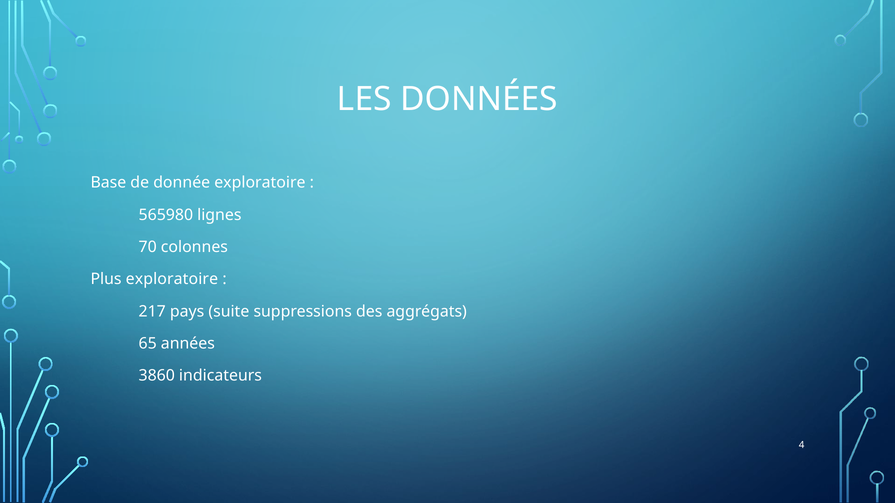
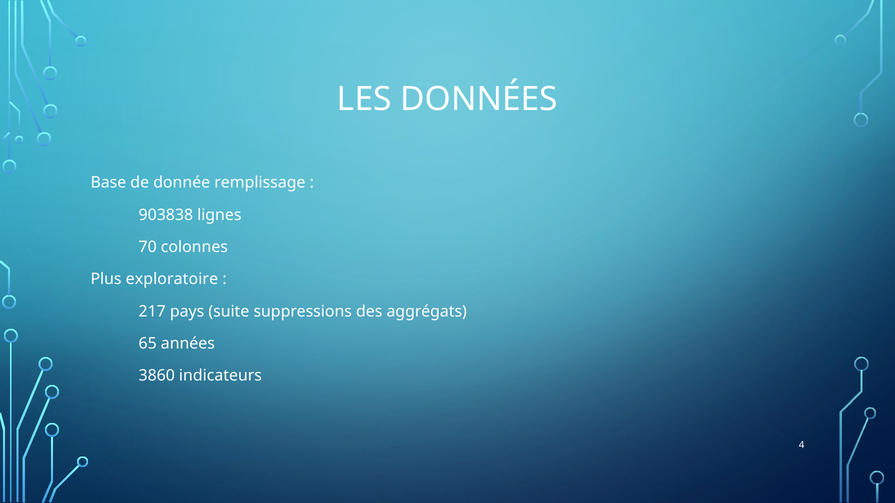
donnée exploratoire: exploratoire -> remplissage
565980: 565980 -> 903838
